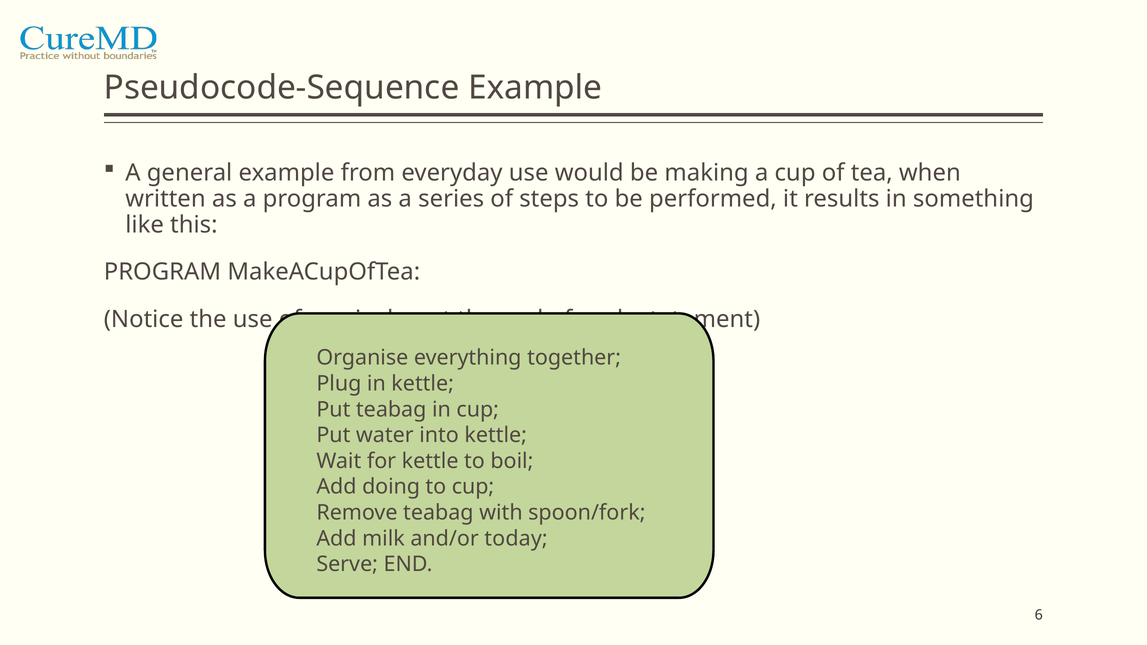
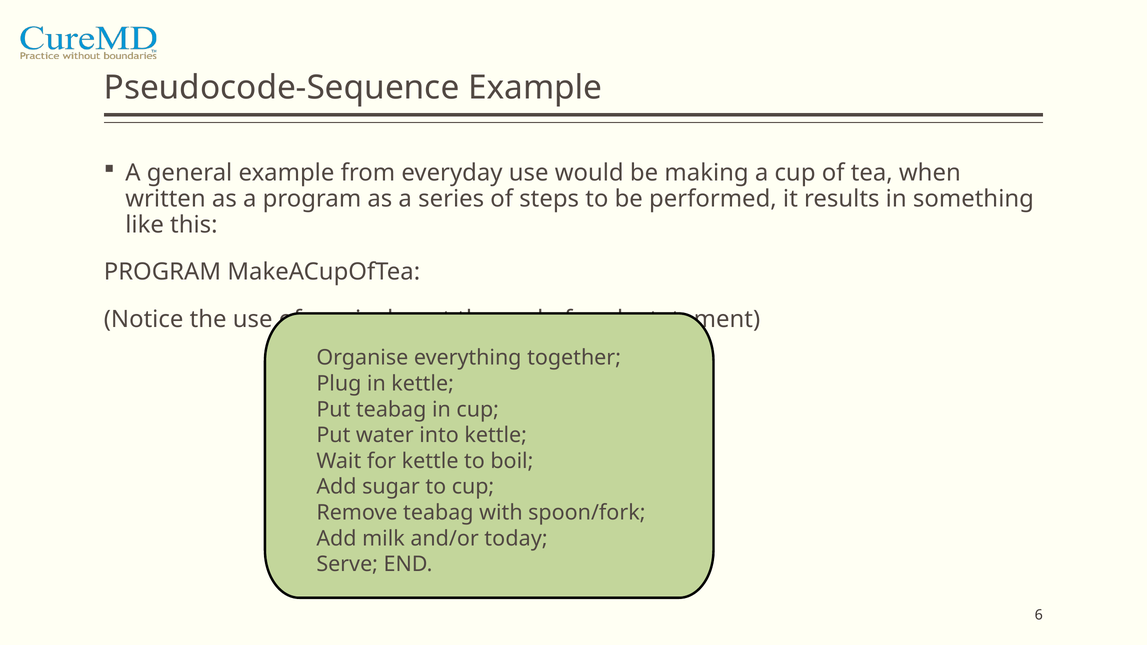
doing: doing -> sugar
